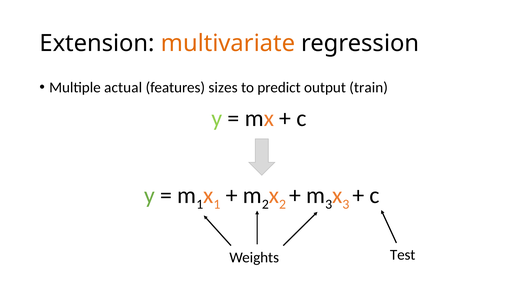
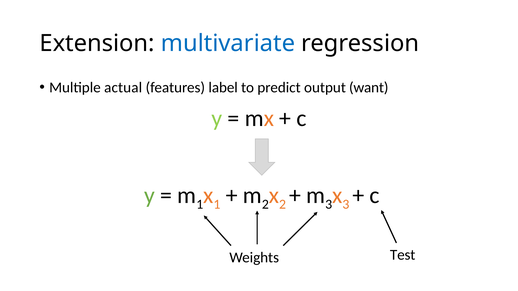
multivariate colour: orange -> blue
sizes: sizes -> label
train: train -> want
